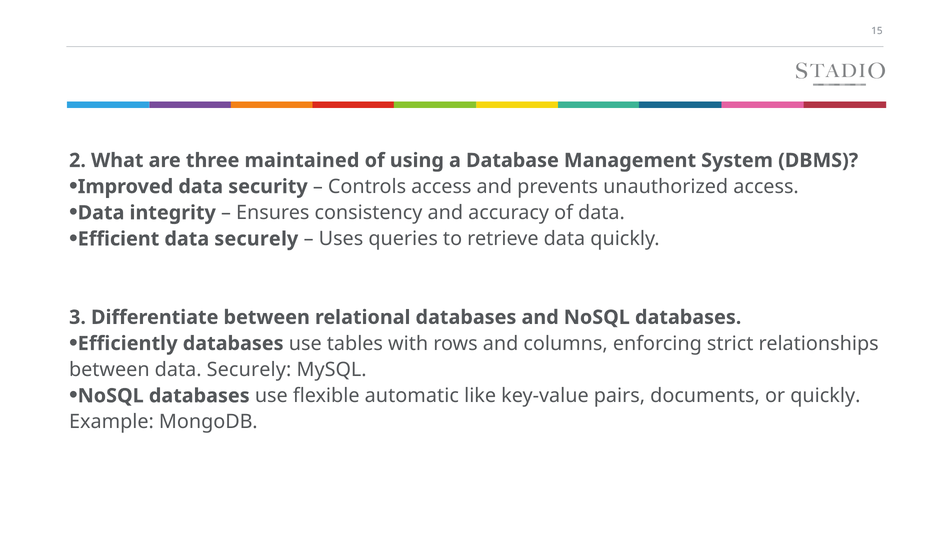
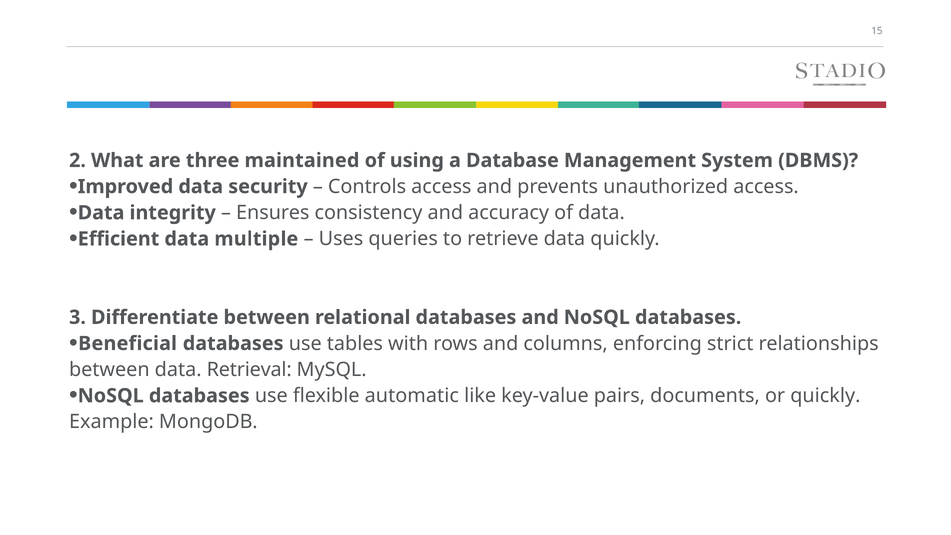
Efficient data securely: securely -> multiple
Efficiently: Efficiently -> Beneficial
between data Securely: Securely -> Retrieval
